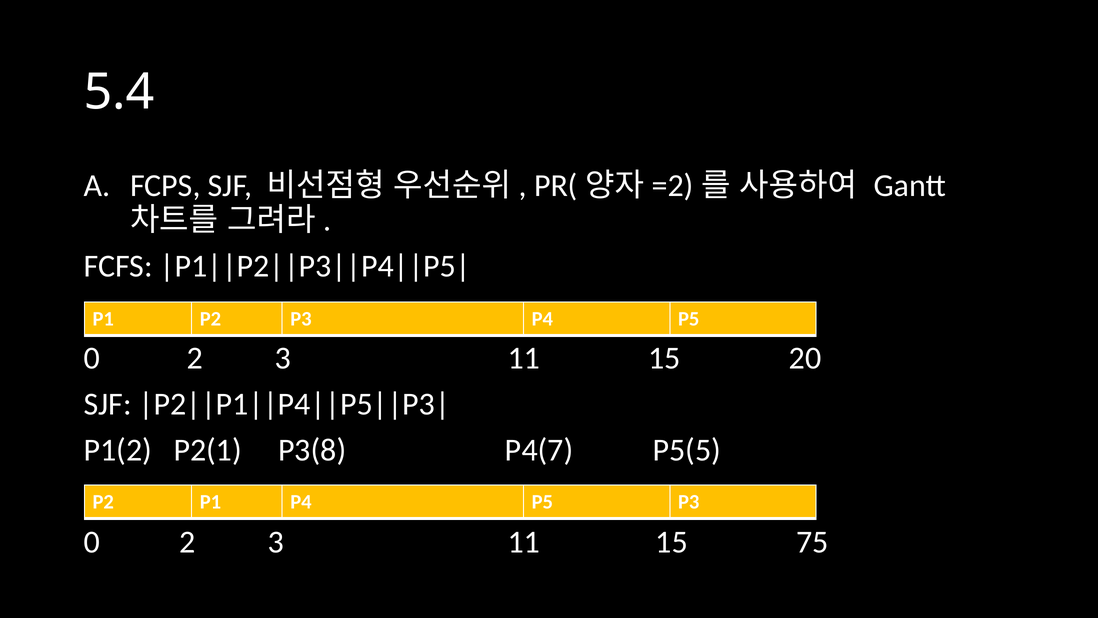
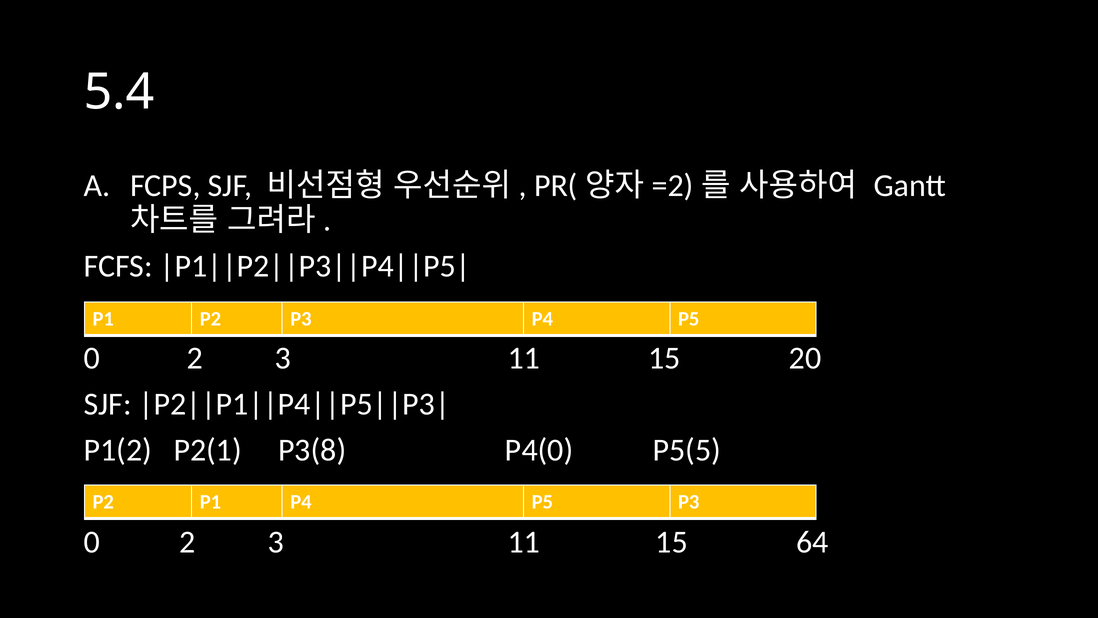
P4(7: P4(7 -> P4(0
75: 75 -> 64
